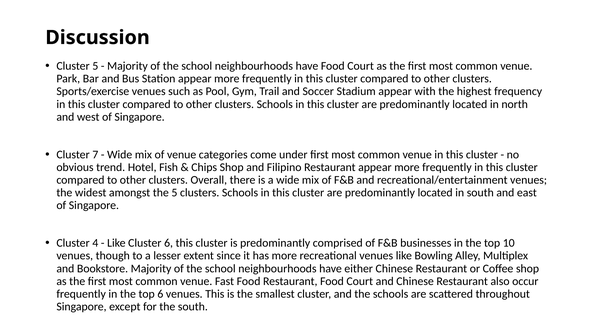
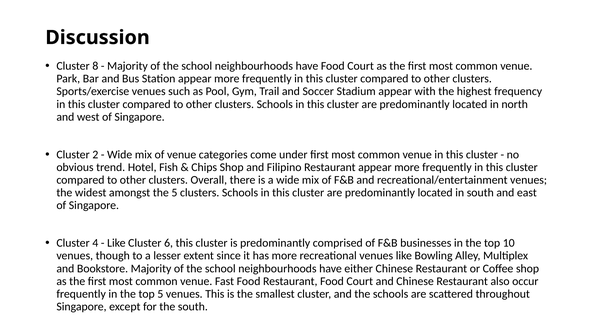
Cluster 5: 5 -> 8
7: 7 -> 2
top 6: 6 -> 5
